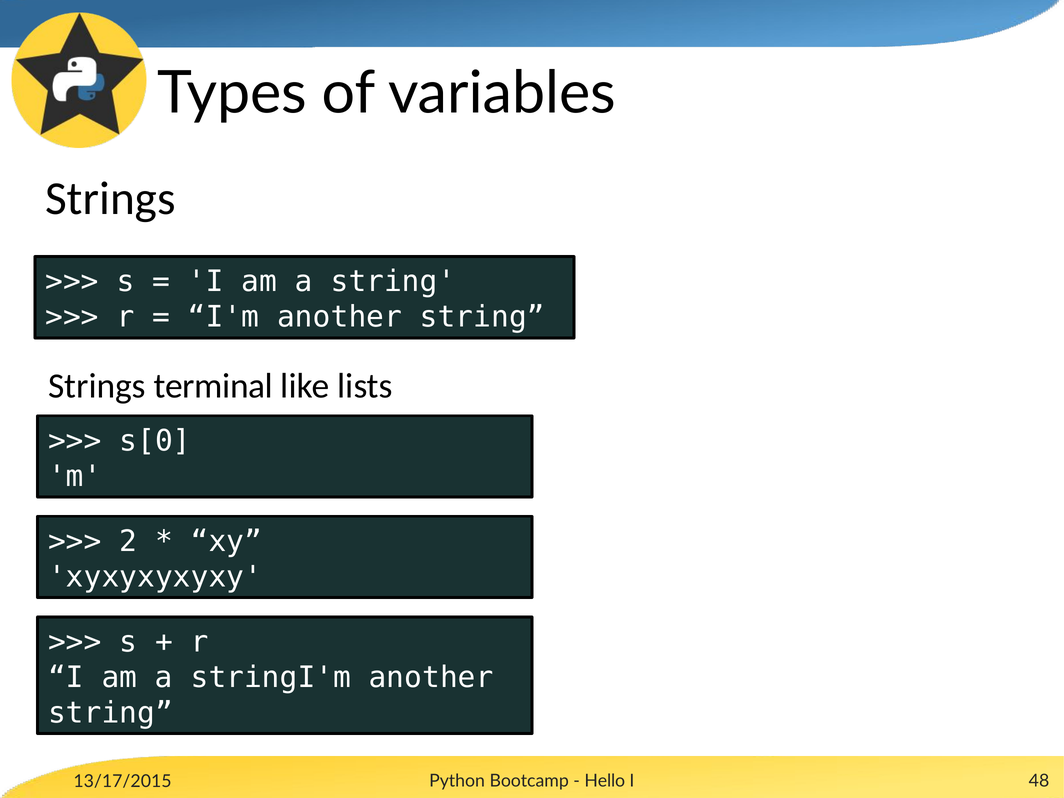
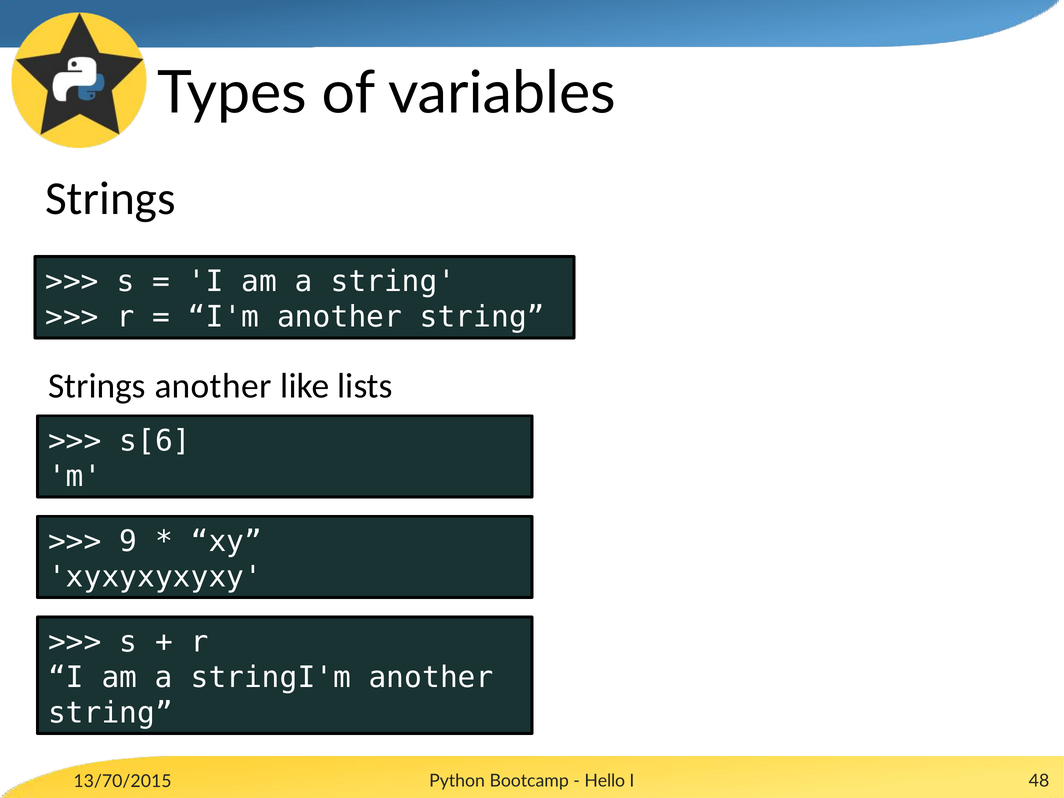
Strings terminal: terminal -> another
s[0: s[0 -> s[6
2: 2 -> 9
13/17/2015: 13/17/2015 -> 13/70/2015
